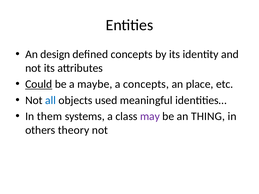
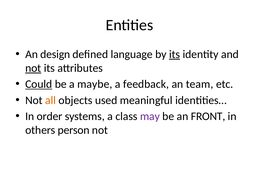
defined concepts: concepts -> language
its at (175, 54) underline: none -> present
not at (33, 68) underline: none -> present
a concepts: concepts -> feedback
place: place -> team
all colour: blue -> orange
them: them -> order
THING: THING -> FRONT
theory: theory -> person
